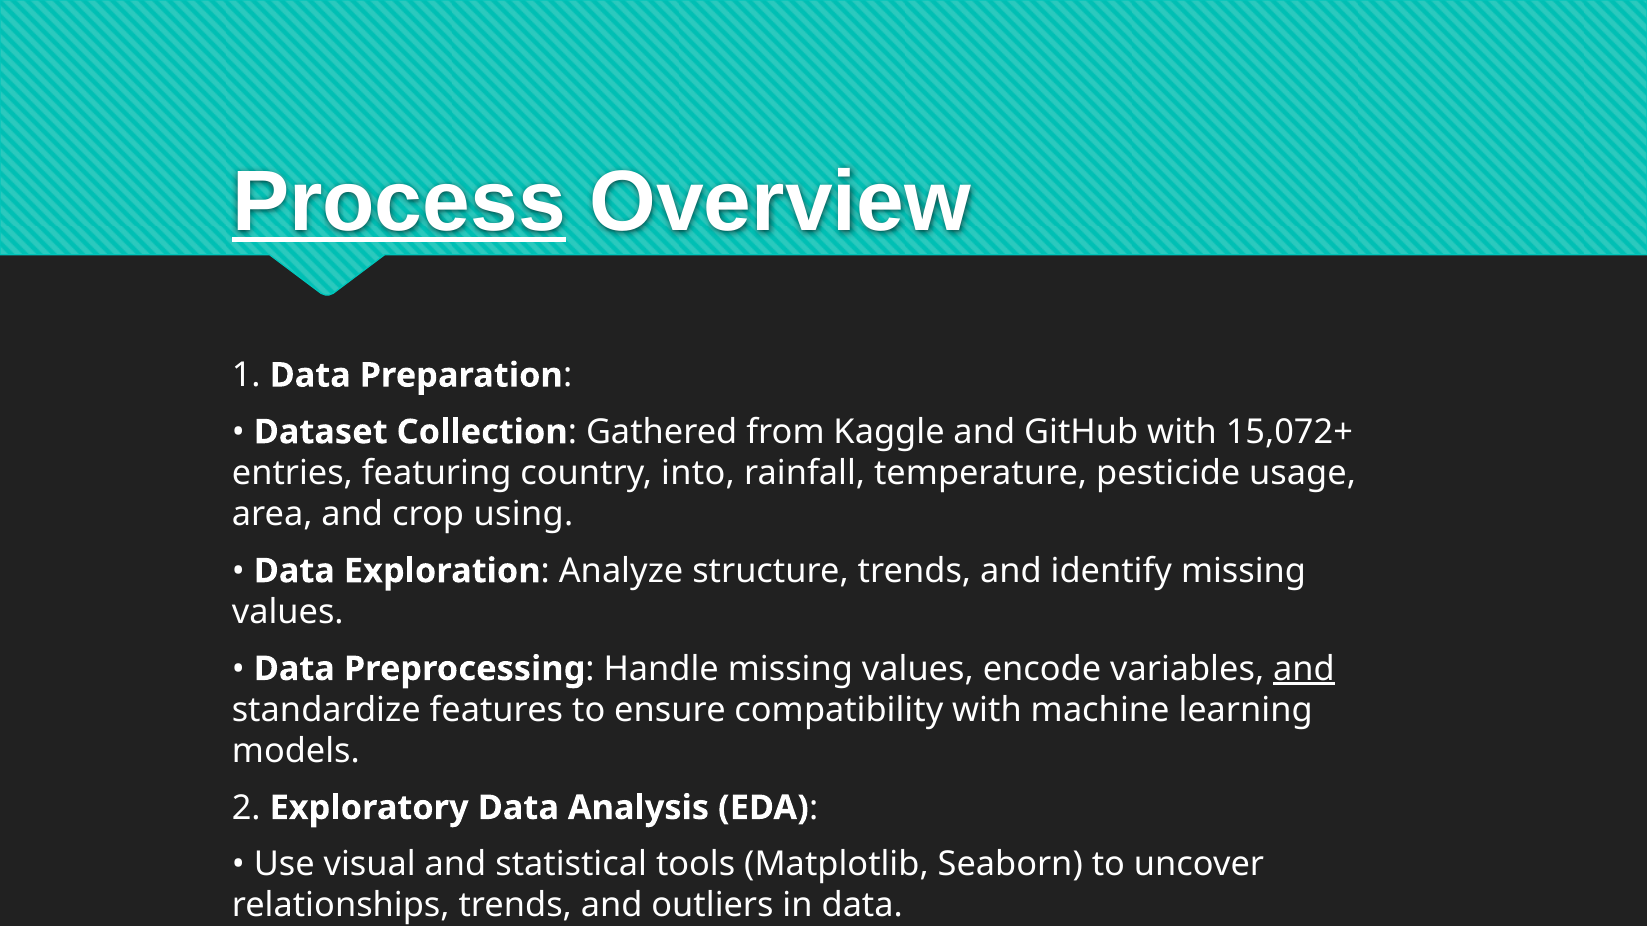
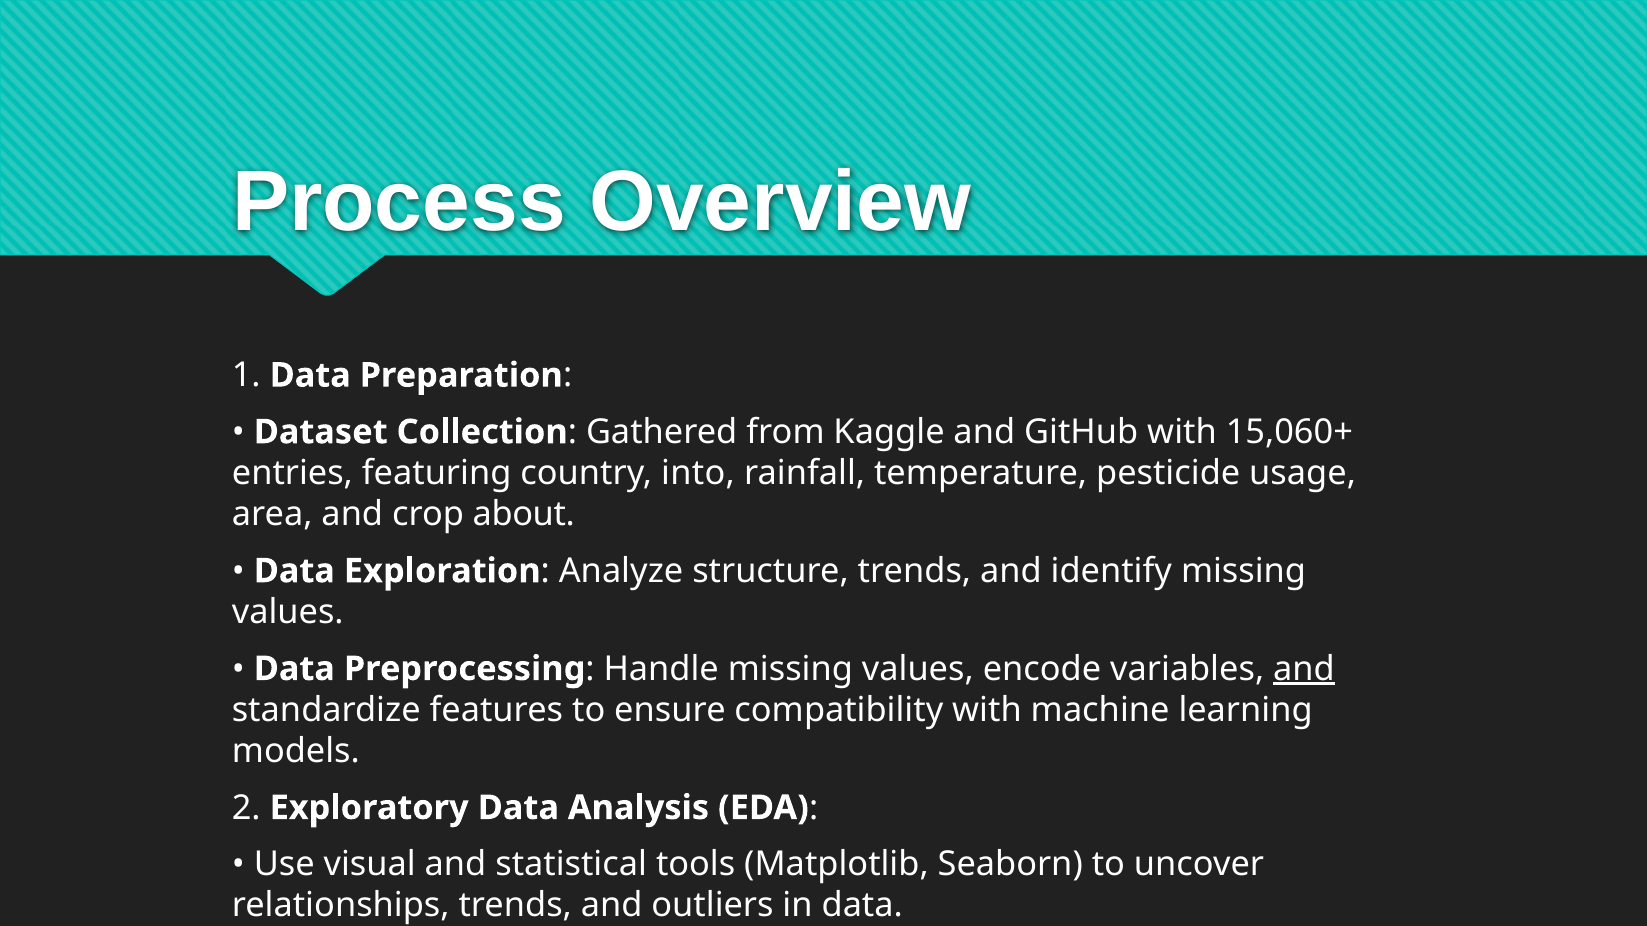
Process underline: present -> none
15,072+: 15,072+ -> 15,060+
using: using -> about
